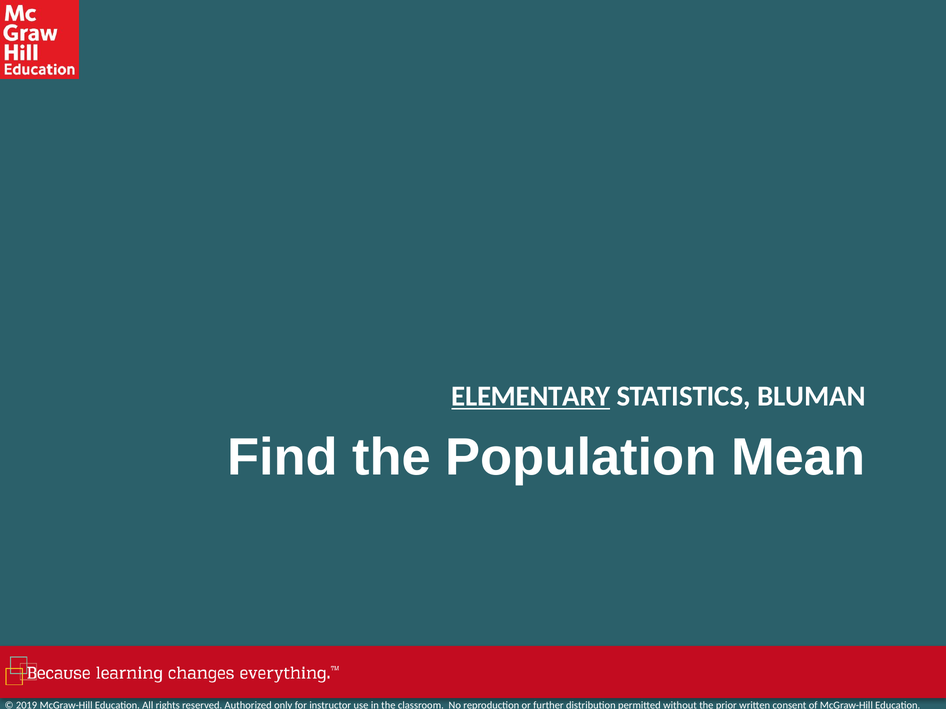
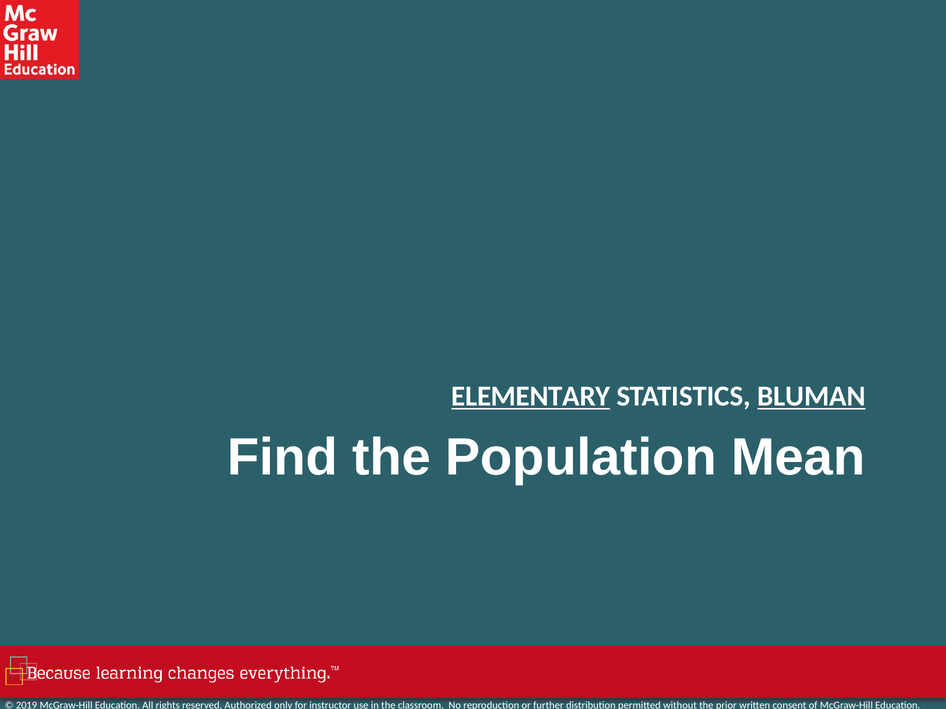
BLUMAN underline: none -> present
